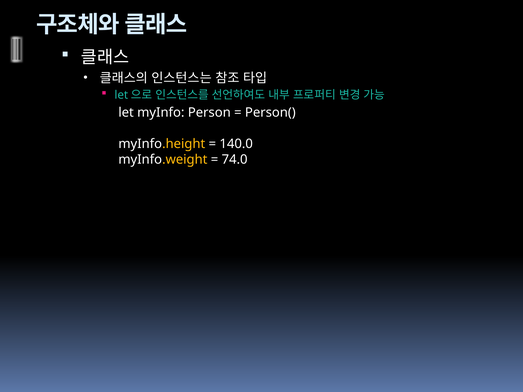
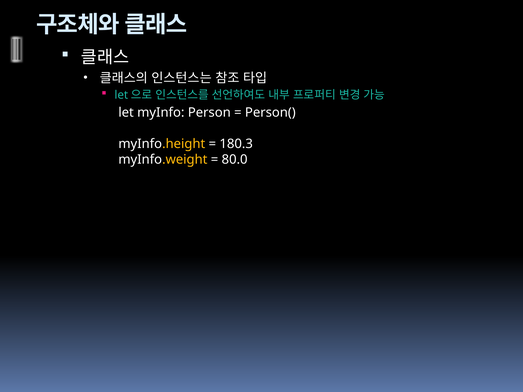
140.0: 140.0 -> 180.3
74.0: 74.0 -> 80.0
